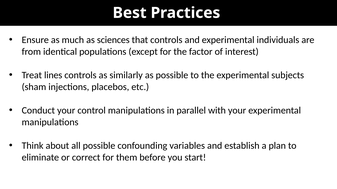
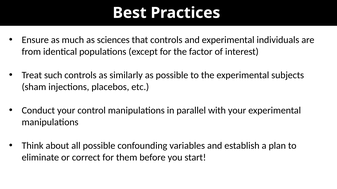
lines: lines -> such
